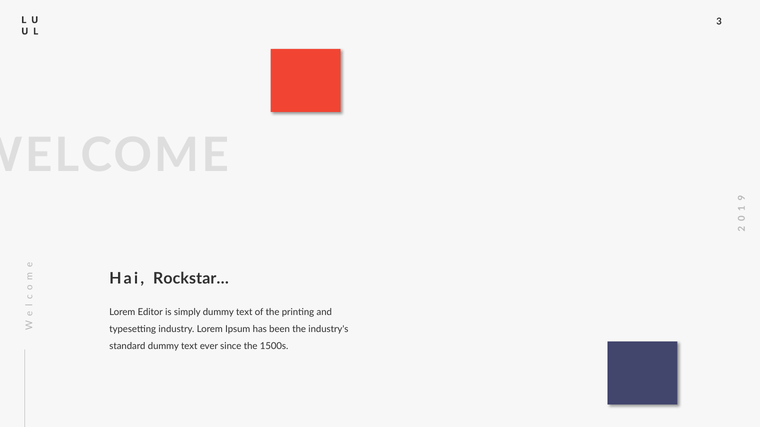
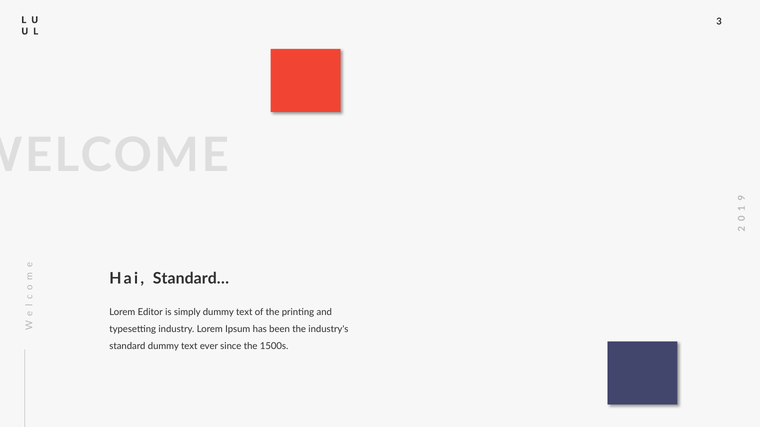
Rockstar…: Rockstar… -> Standard…
